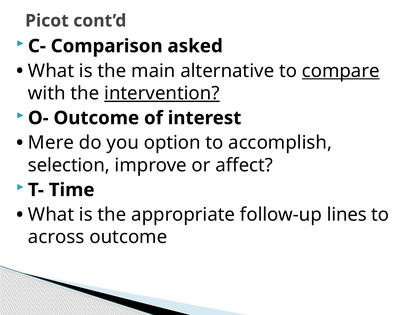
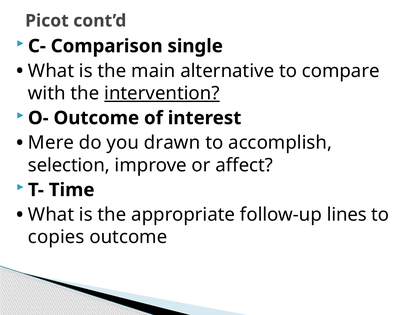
asked: asked -> single
compare underline: present -> none
option: option -> drawn
across: across -> copies
